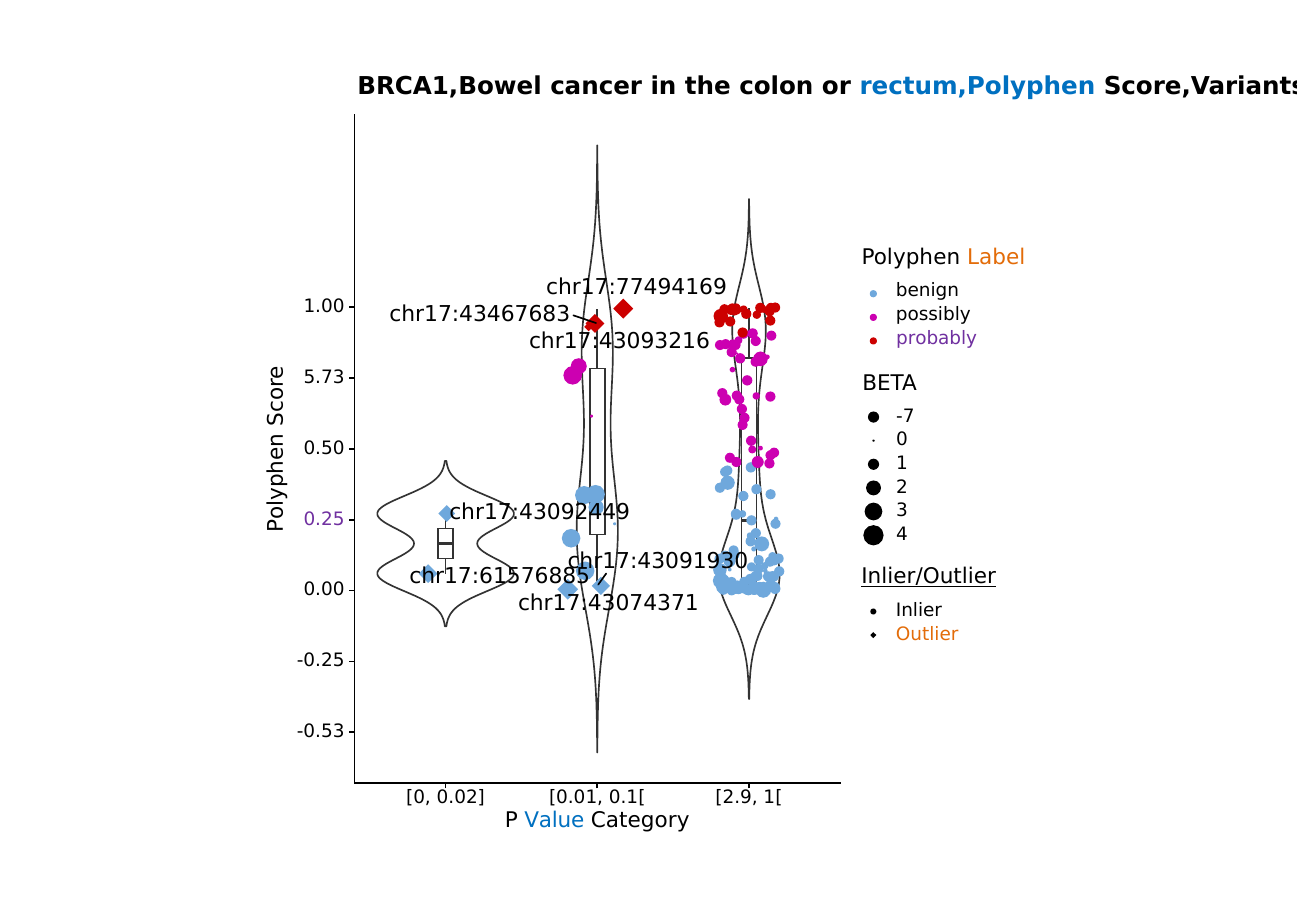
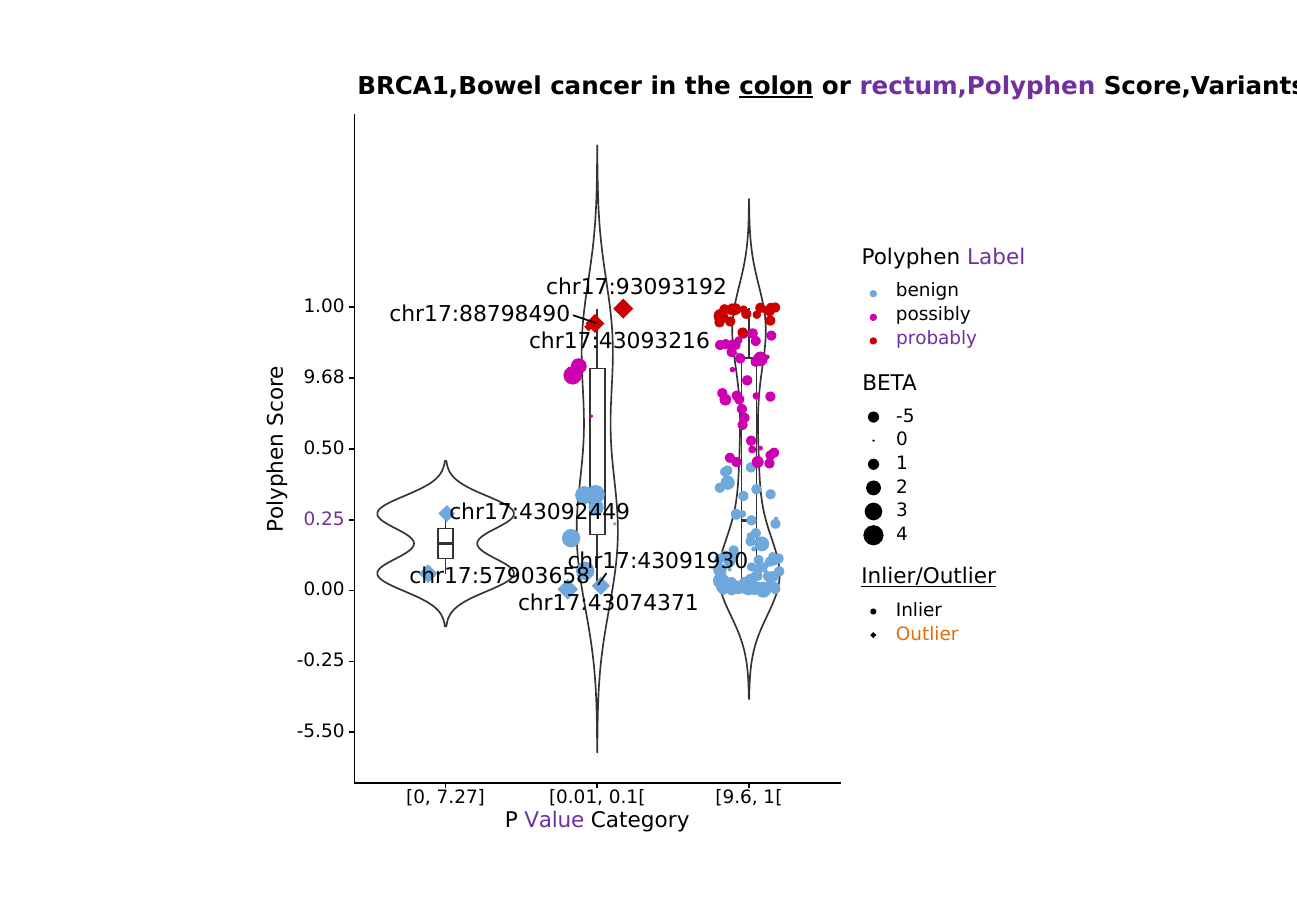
colon underline: none -> present
rectum,Polyphen colour: blue -> purple
Label colour: orange -> purple
chr17:77494169: chr17:77494169 -> chr17:93093192
chr17:43467683: chr17:43467683 -> chr17:88798490
5.73: 5.73 -> 9.68
-7: -7 -> -5
chr17:61576885: chr17:61576885 -> chr17:57903658
-0.53: -0.53 -> -5.50
0.02: 0.02 -> 7.27
2.9: 2.9 -> 9.6
Value at (554, 820) colour: blue -> purple
